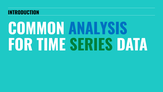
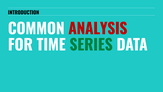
ANALYSIS colour: blue -> red
